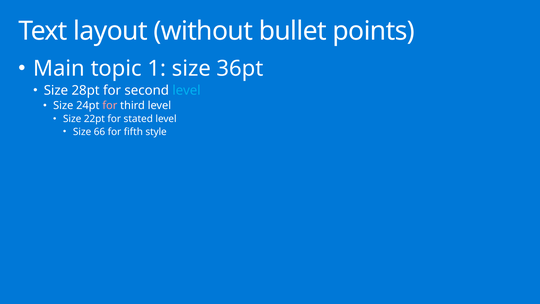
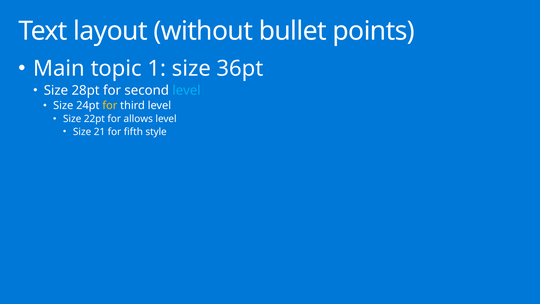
for at (110, 106) colour: pink -> yellow
stated: stated -> allows
66: 66 -> 21
